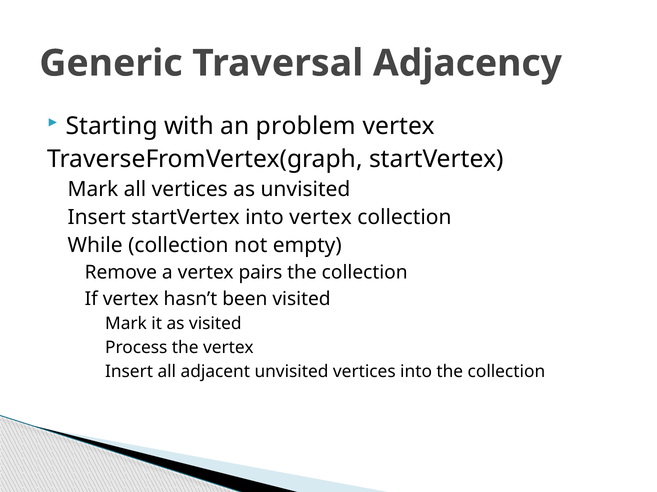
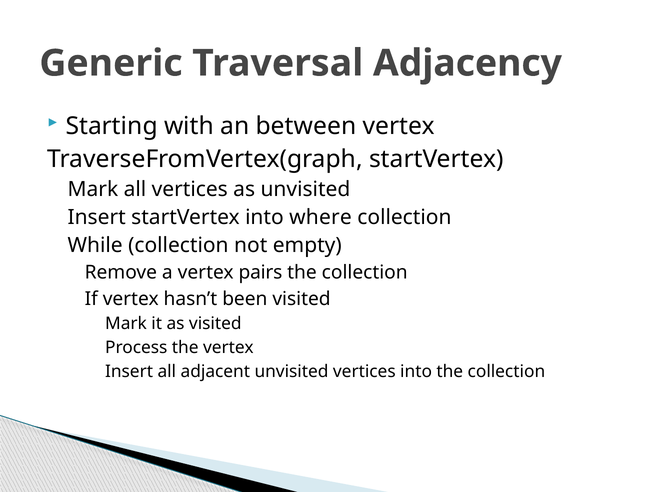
problem: problem -> between
into vertex: vertex -> where
